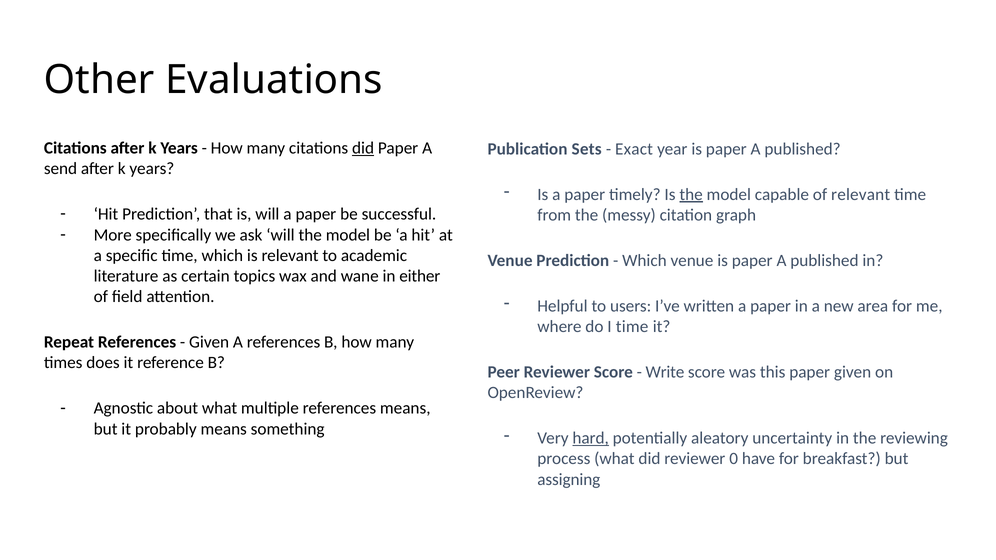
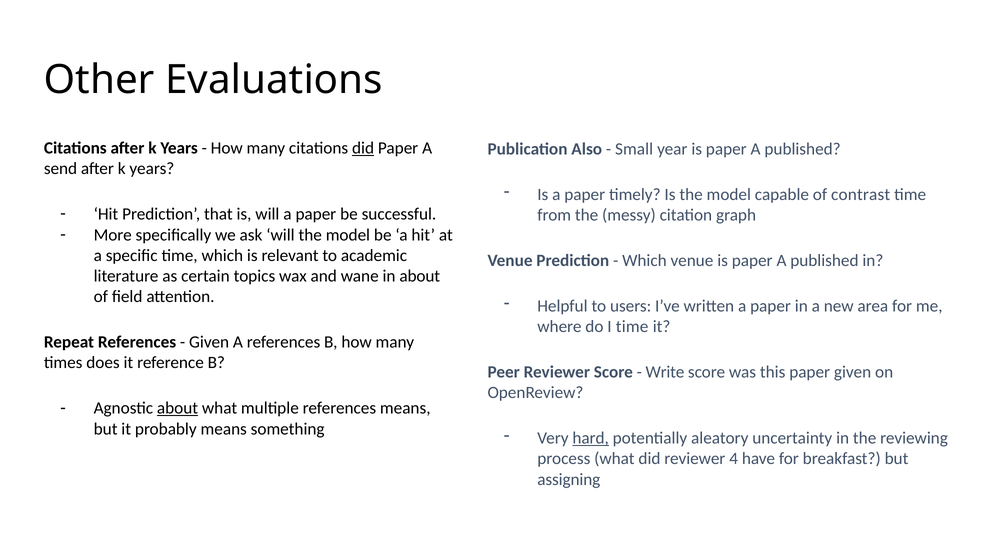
Sets: Sets -> Also
Exact: Exact -> Small
the at (691, 194) underline: present -> none
of relevant: relevant -> contrast
in either: either -> about
about at (178, 408) underline: none -> present
0: 0 -> 4
